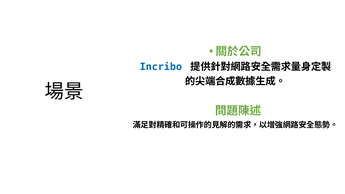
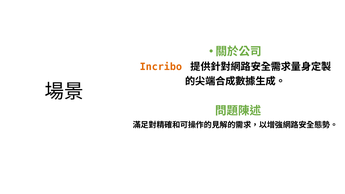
Incribo colour: blue -> orange
